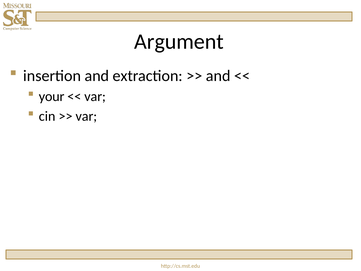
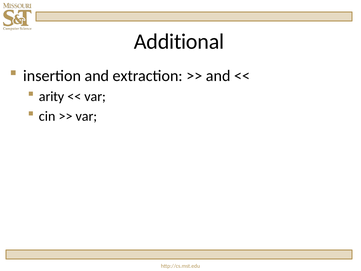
Argument: Argument -> Additional
your: your -> arity
